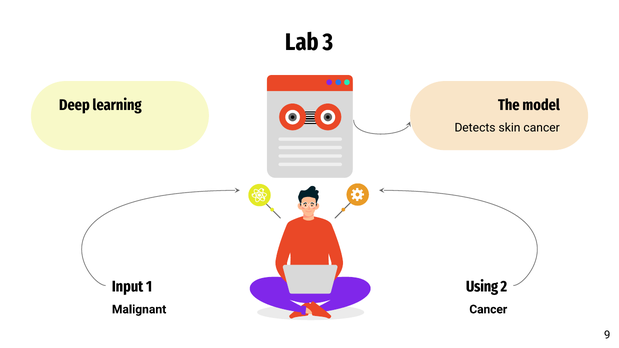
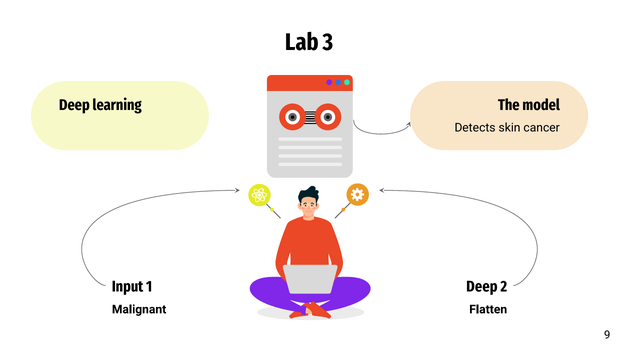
Using at (482, 287): Using -> Deep
Cancer at (488, 310): Cancer -> Flatten
